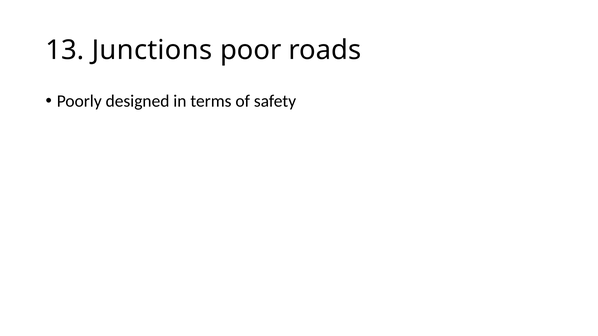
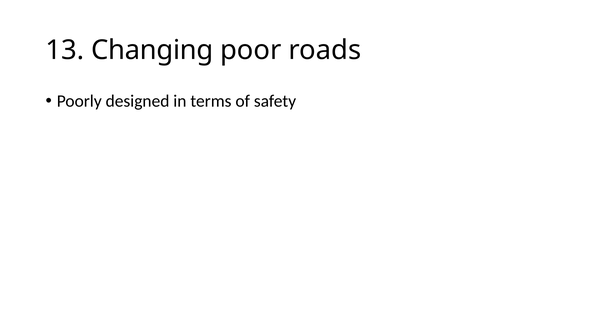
Junctions: Junctions -> Changing
